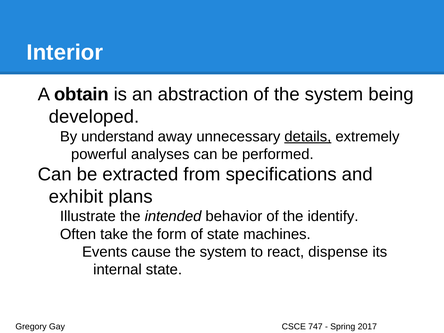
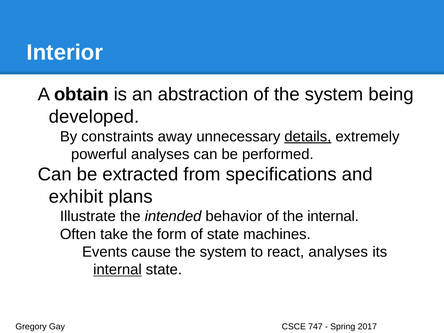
understand: understand -> constraints
the identify: identify -> internal
react dispense: dispense -> analyses
internal at (117, 270) underline: none -> present
